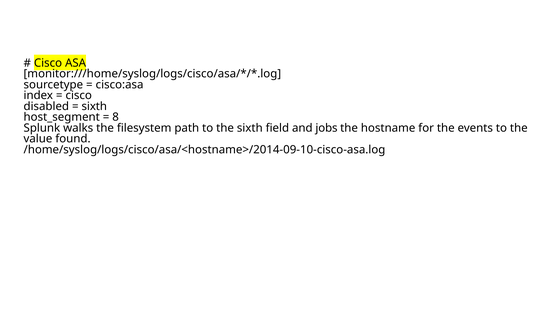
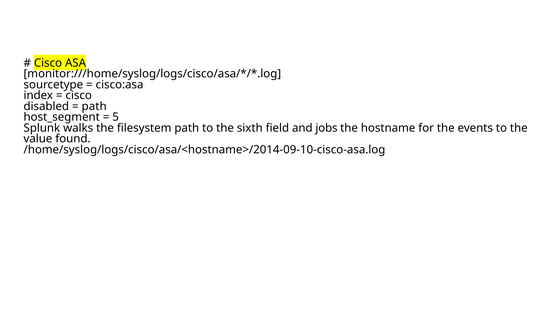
sixth at (94, 106): sixth -> path
8: 8 -> 5
